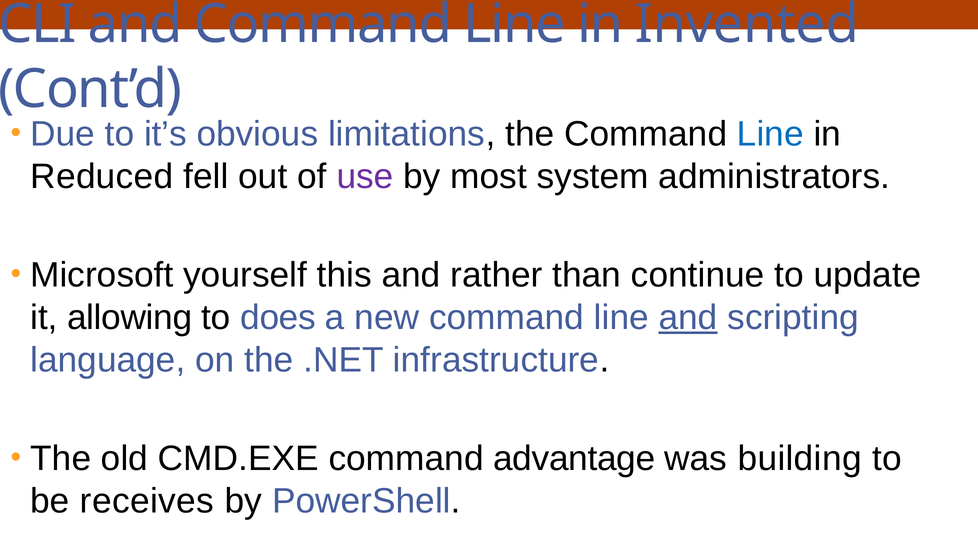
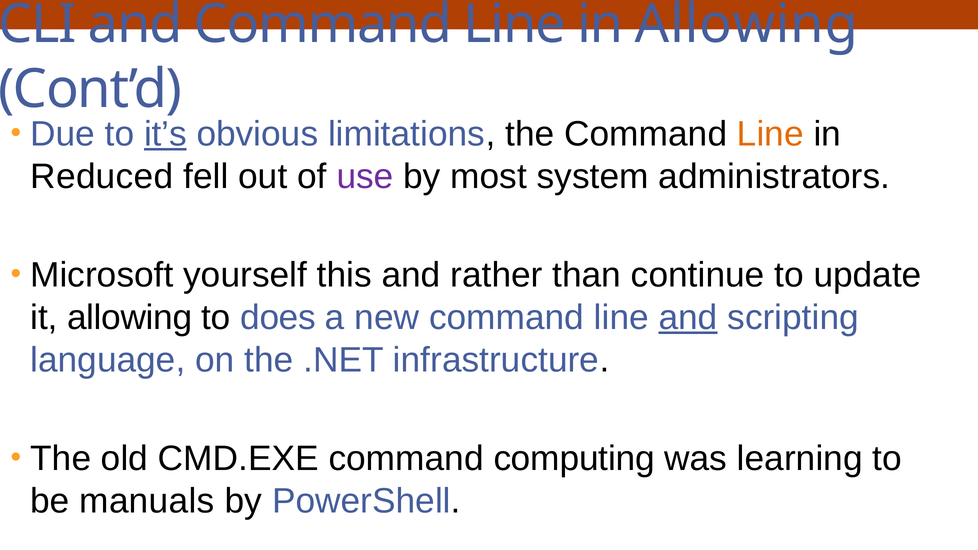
in Invented: Invented -> Allowing
it’s underline: none -> present
Line at (770, 134) colour: blue -> orange
advantage: advantage -> computing
building: building -> learning
receives: receives -> manuals
